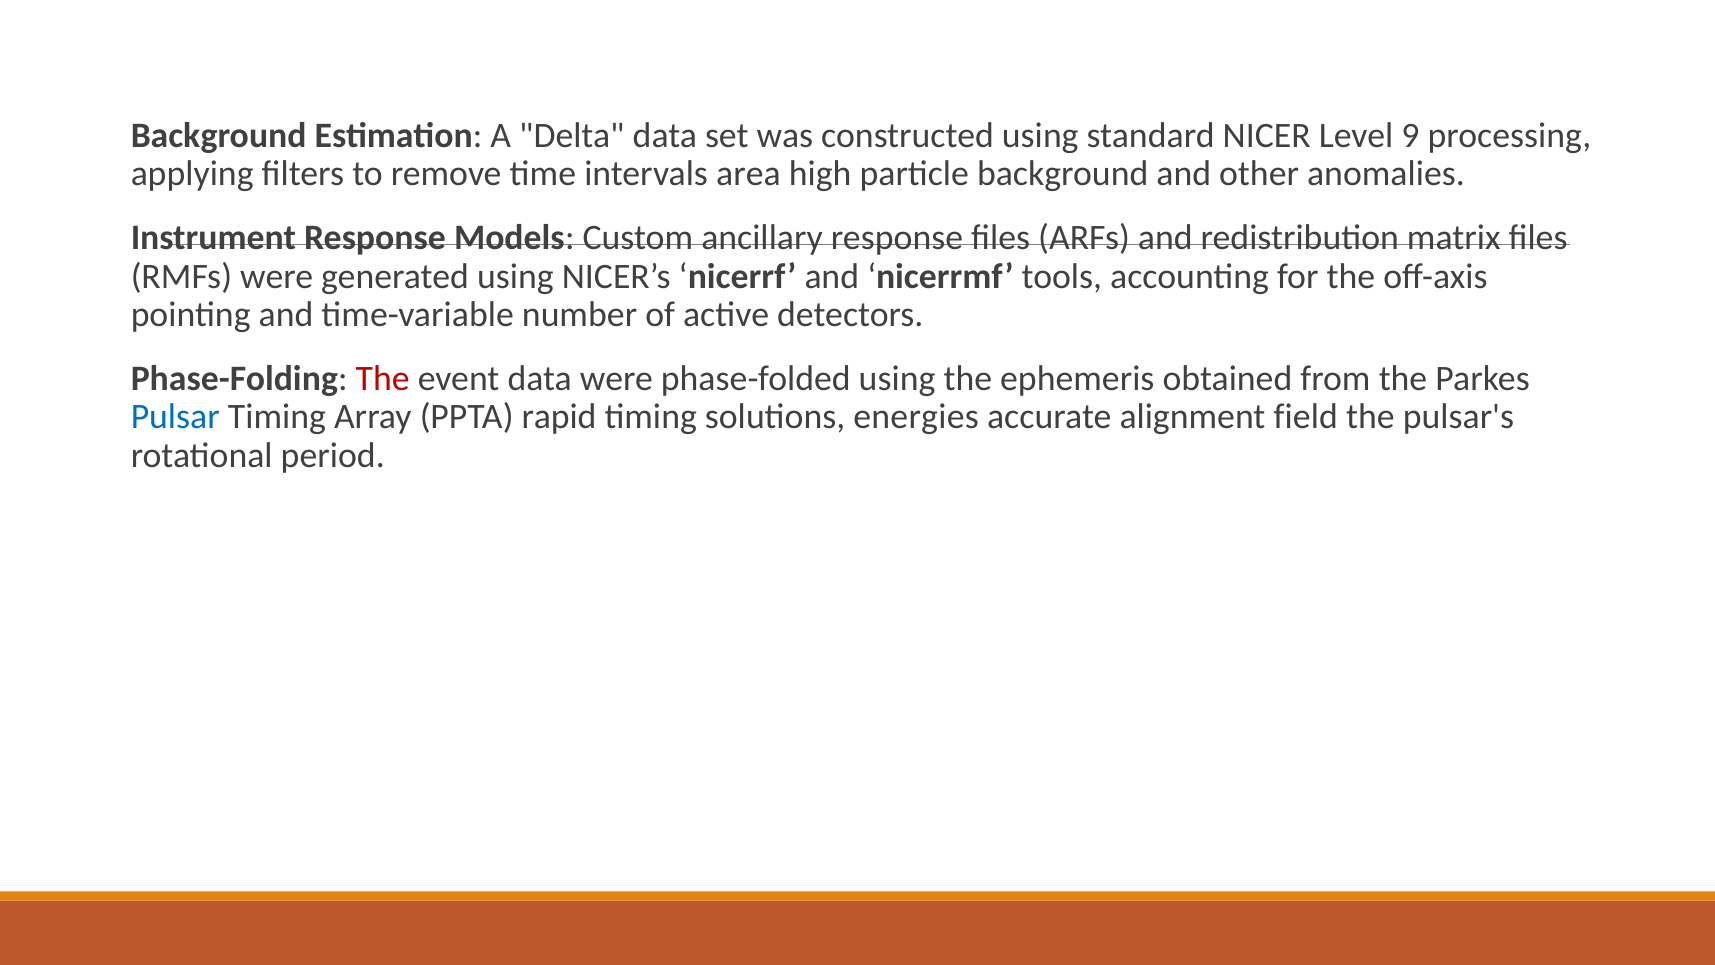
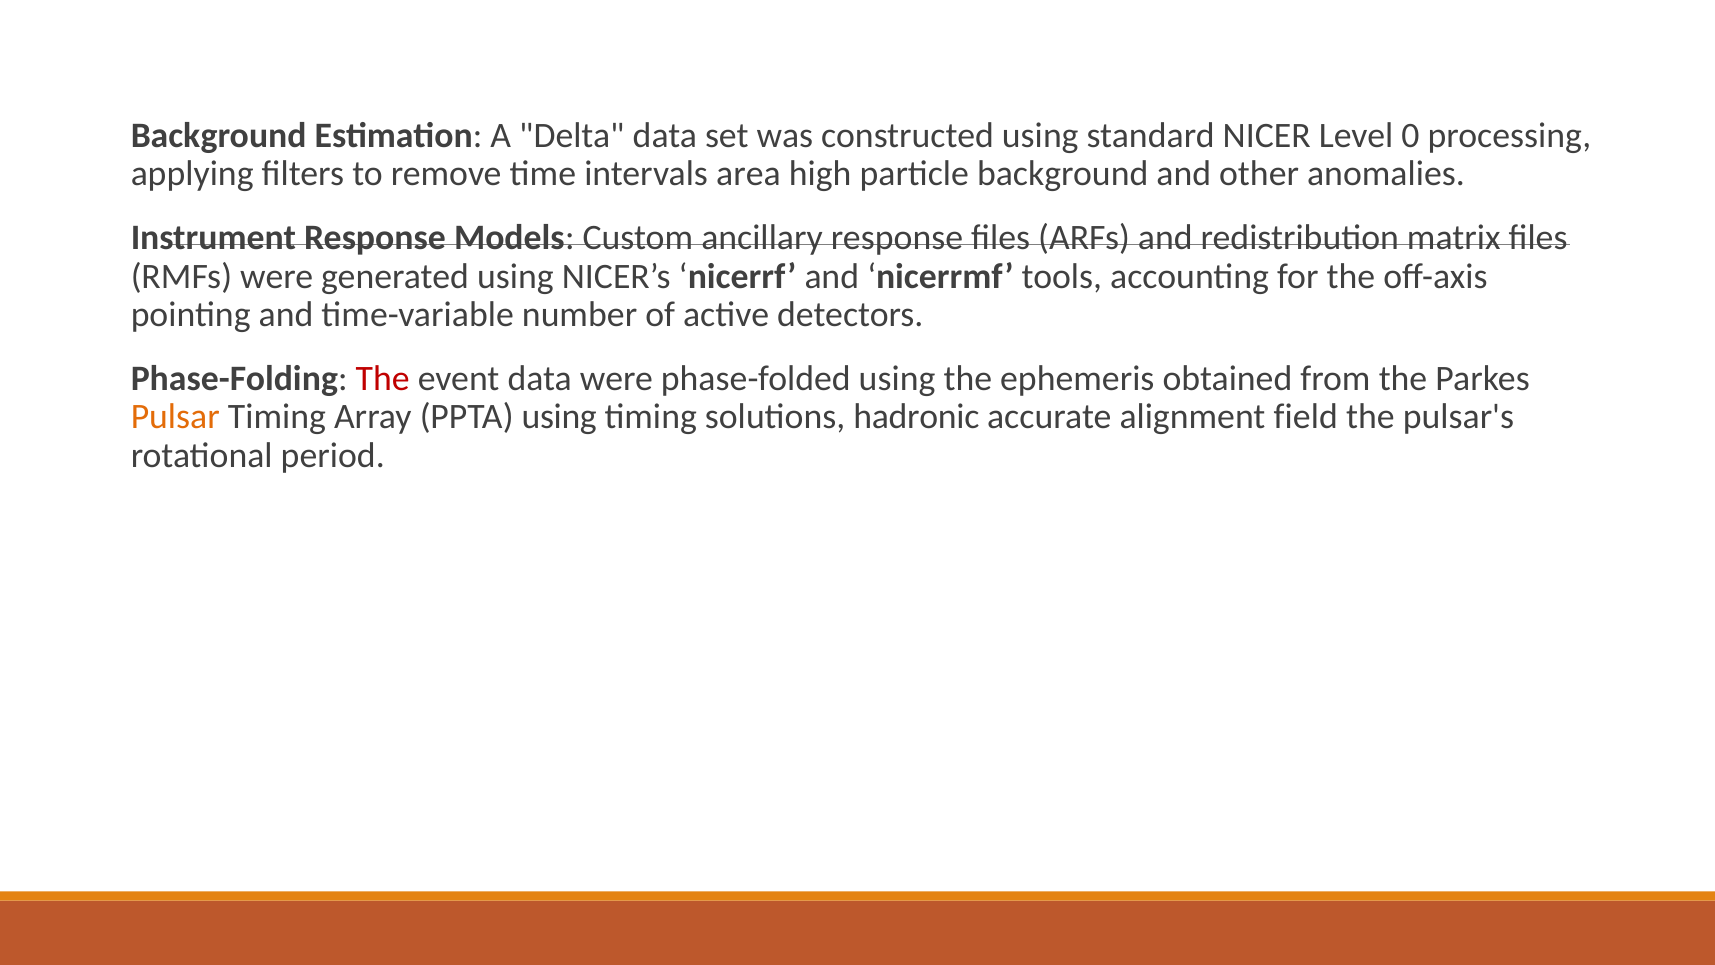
9: 9 -> 0
Pulsar colour: blue -> orange
PPTA rapid: rapid -> using
energies: energies -> hadronic
